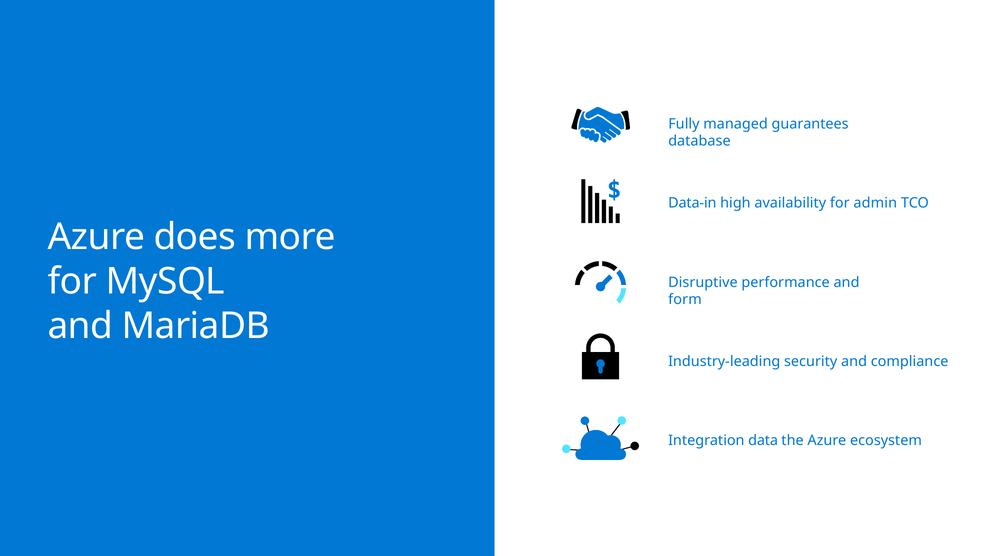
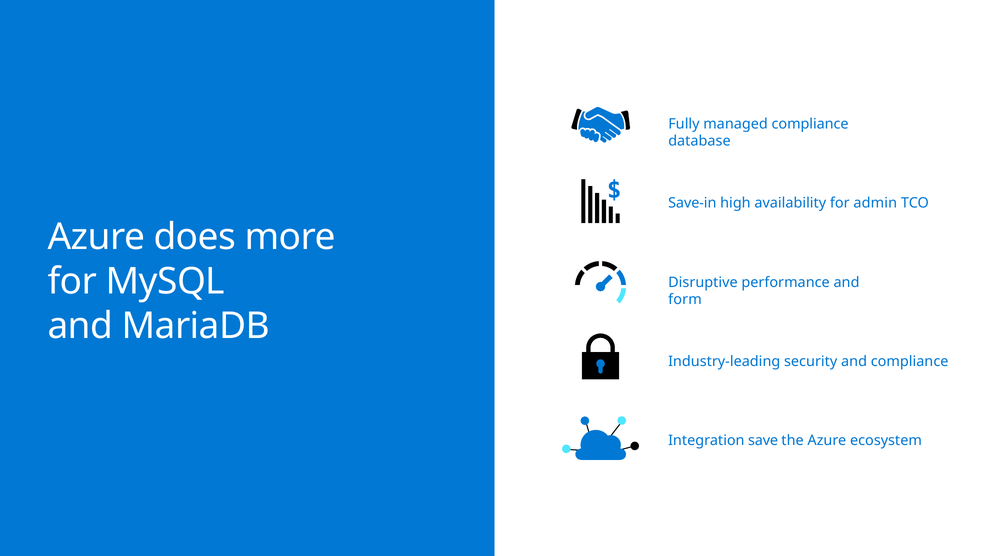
managed guarantees: guarantees -> compliance
Data-in: Data-in -> Save-in
data: data -> save
